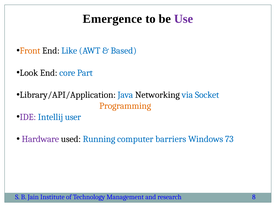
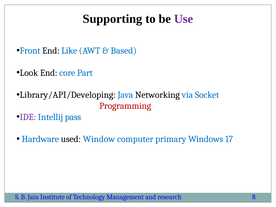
Emergence: Emergence -> Supporting
Front colour: orange -> blue
Library/API/Application: Library/API/Application -> Library/API/Developing
Programming colour: orange -> red
user: user -> pass
Hardware colour: purple -> blue
Running: Running -> Window
barriers: barriers -> primary
73: 73 -> 17
